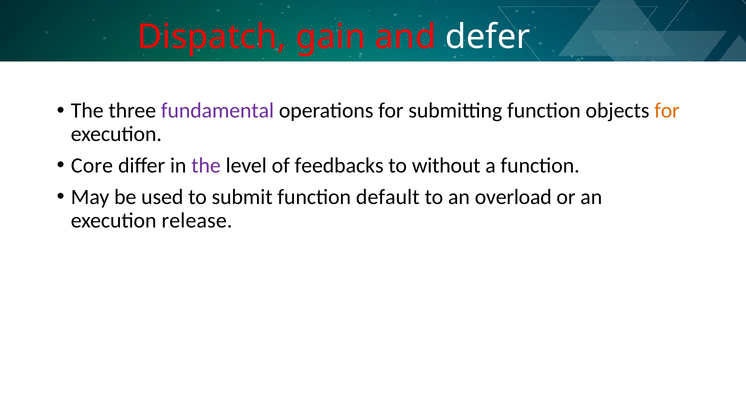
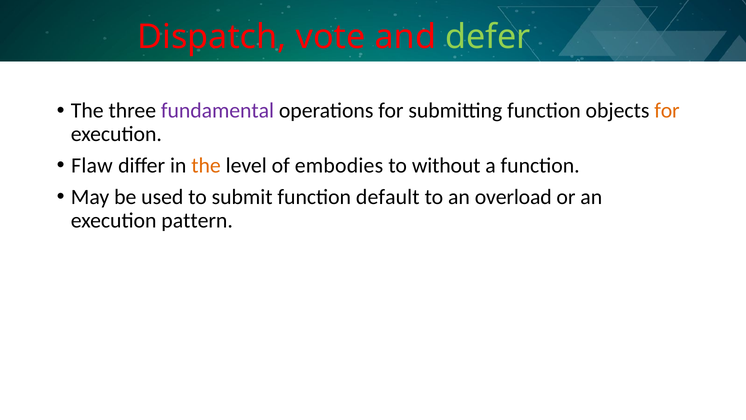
gain: gain -> vote
defer colour: white -> light green
Core: Core -> Flaw
the at (206, 165) colour: purple -> orange
feedbacks: feedbacks -> embodies
release: release -> pattern
